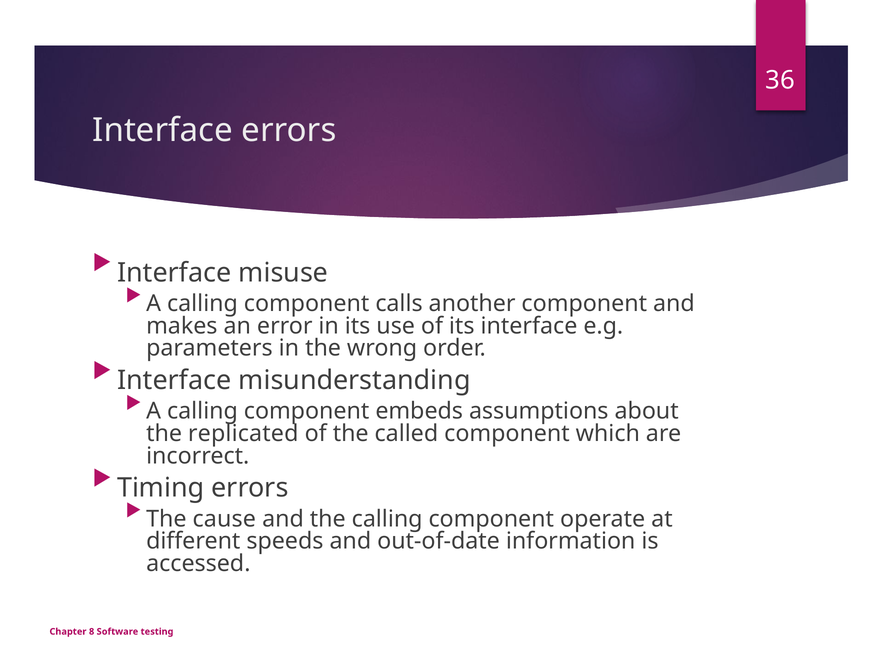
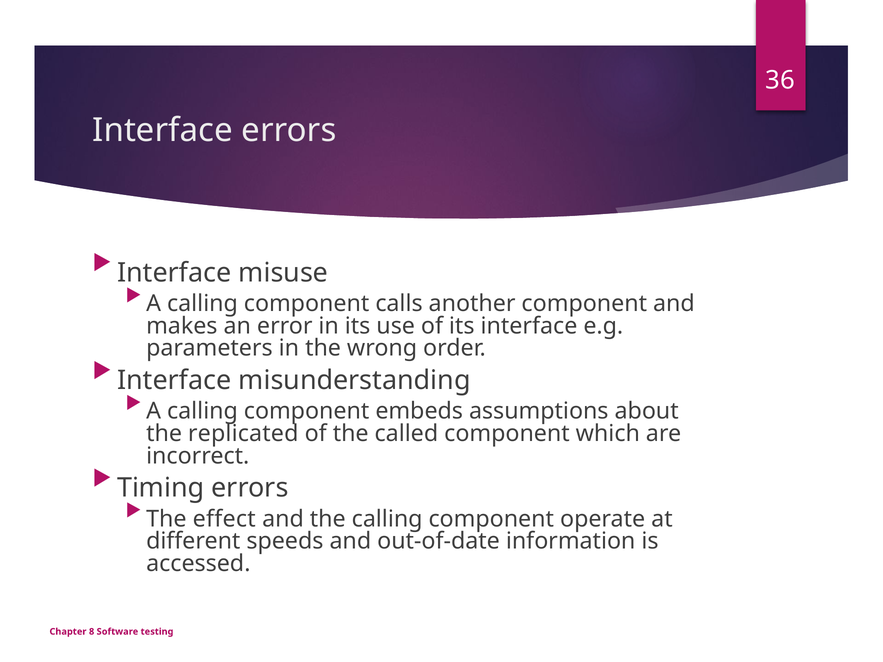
cause: cause -> effect
